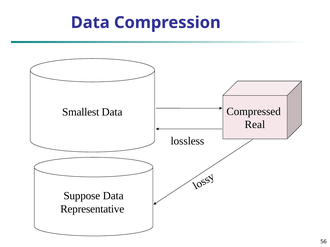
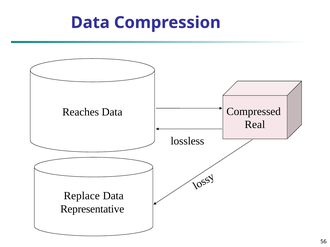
Smallest: Smallest -> Reaches
Suppose: Suppose -> Replace
